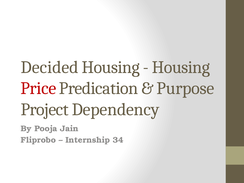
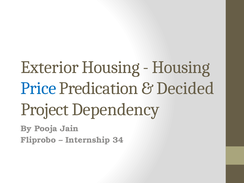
Decided: Decided -> Exterior
Price colour: red -> blue
Purpose: Purpose -> Decided
